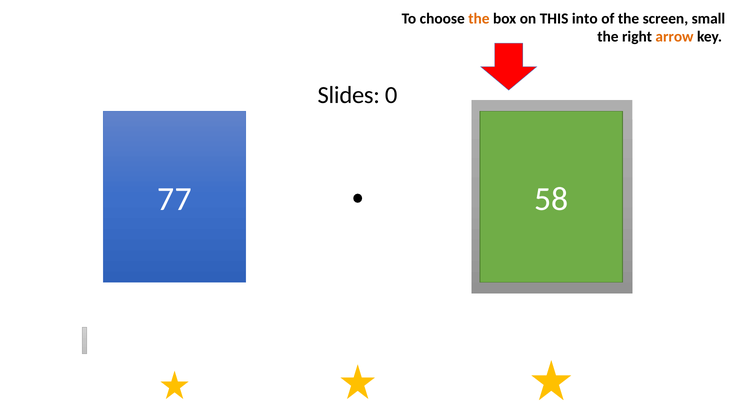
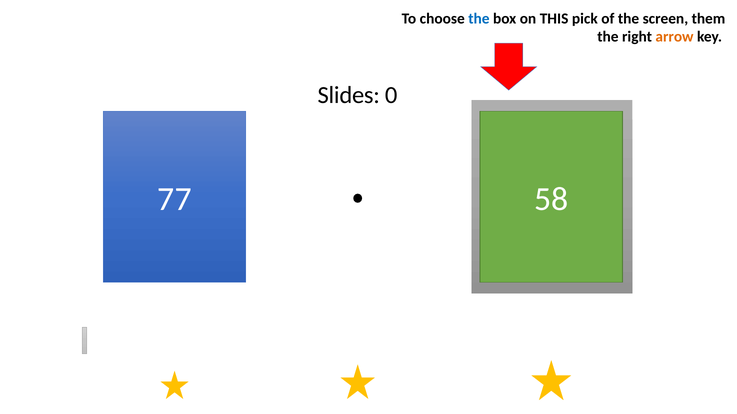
the at (479, 19) colour: orange -> blue
into: into -> pick
small: small -> them
